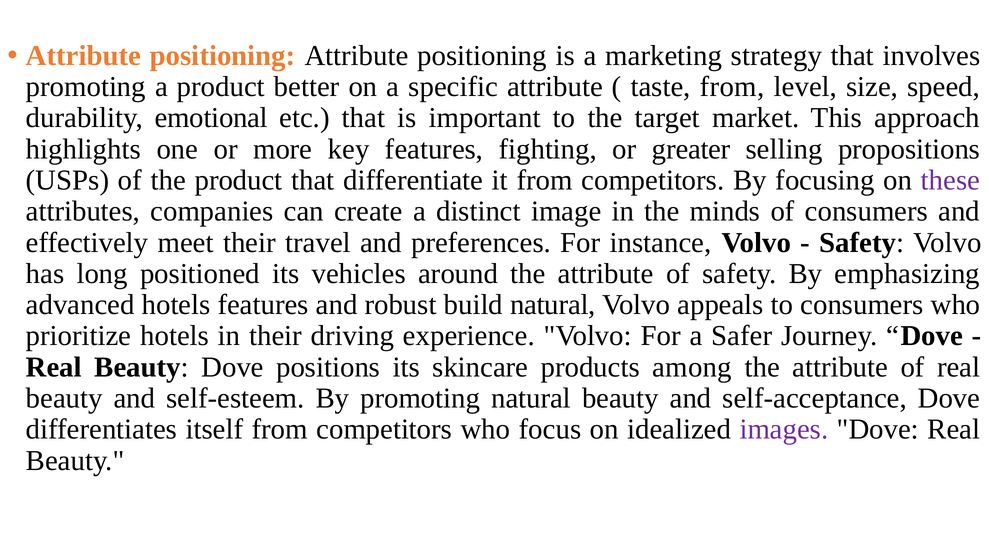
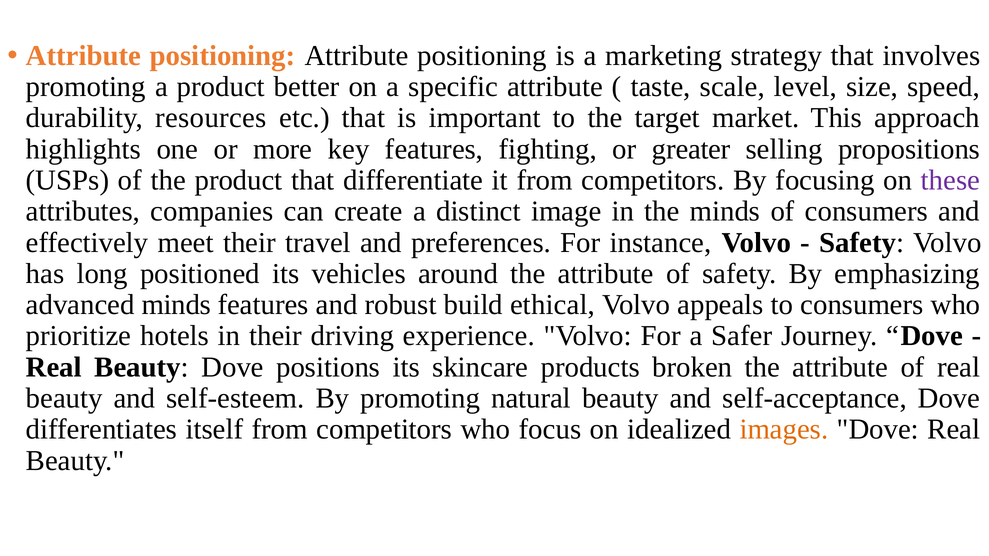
taste from: from -> scale
emotional: emotional -> resources
advanced hotels: hotels -> minds
build natural: natural -> ethical
among: among -> broken
images colour: purple -> orange
